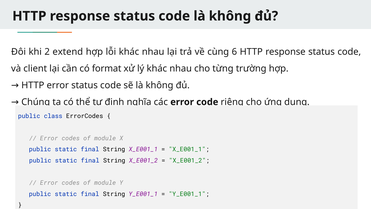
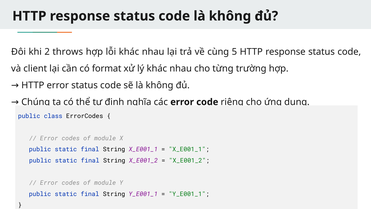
extend: extend -> throws
6: 6 -> 5
